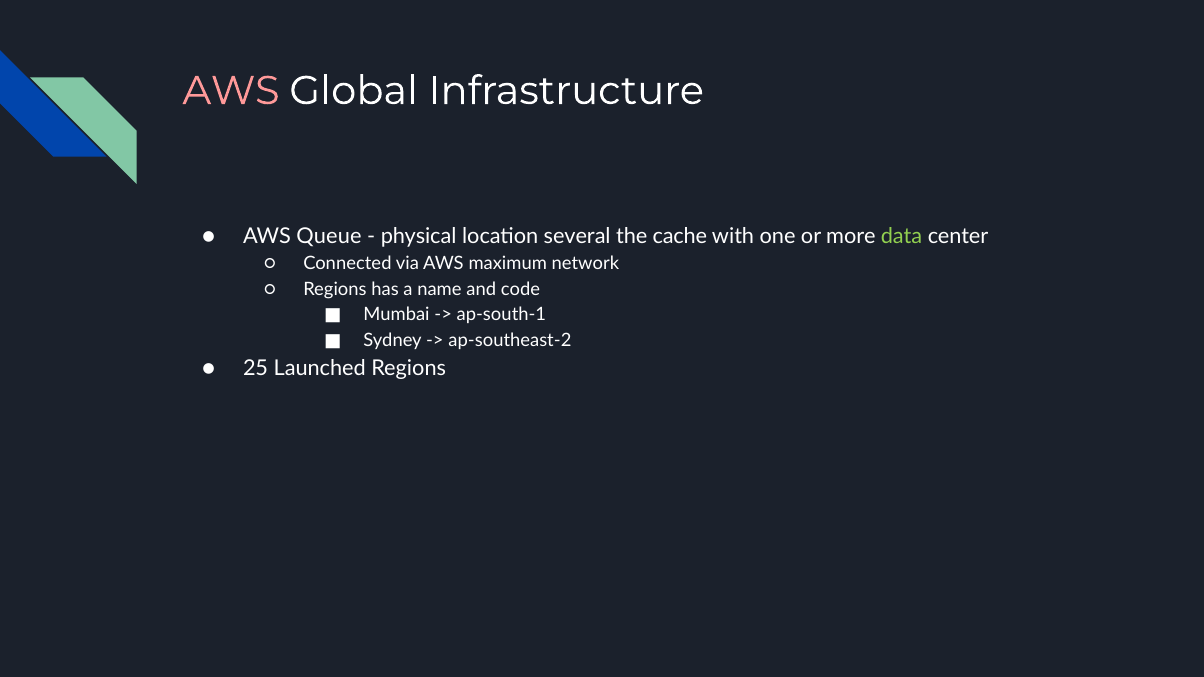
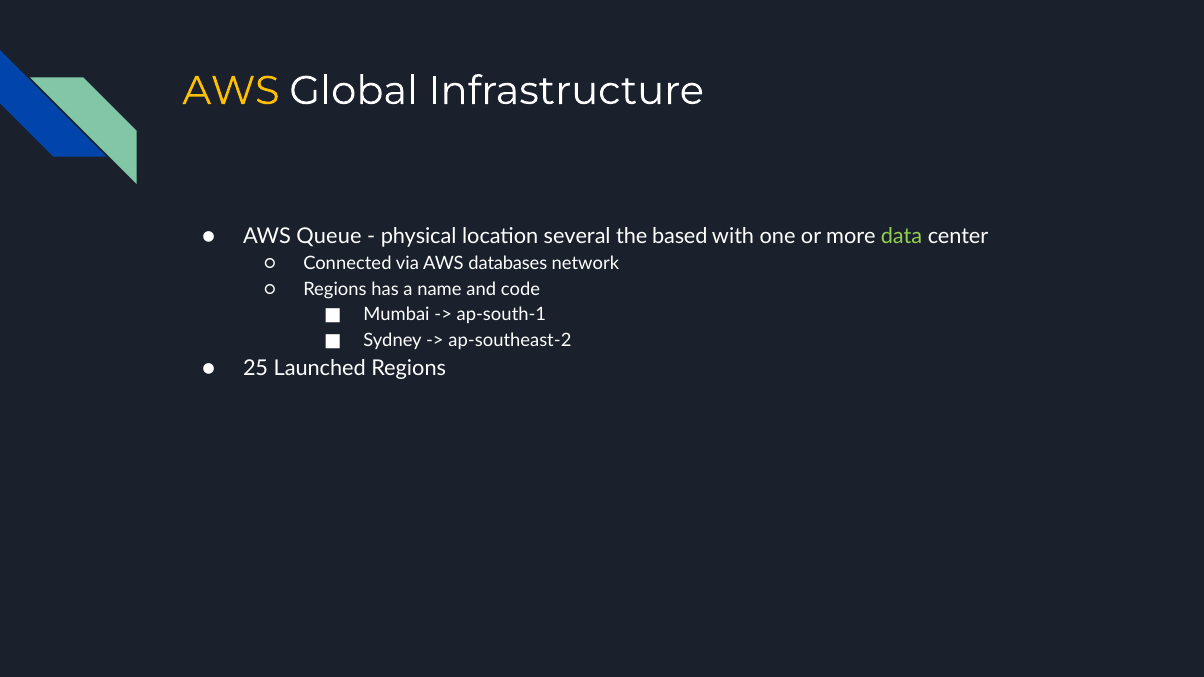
AWS at (231, 91) colour: pink -> yellow
cache: cache -> based
maximum: maximum -> databases
